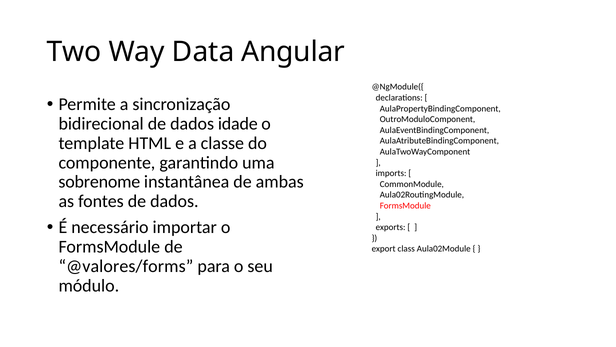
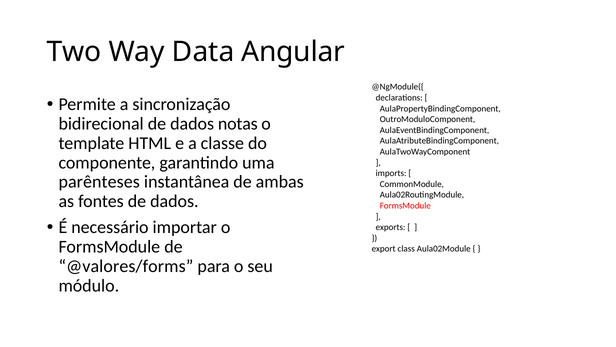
idade: idade -> notas
sobrenome: sobrenome -> parênteses
